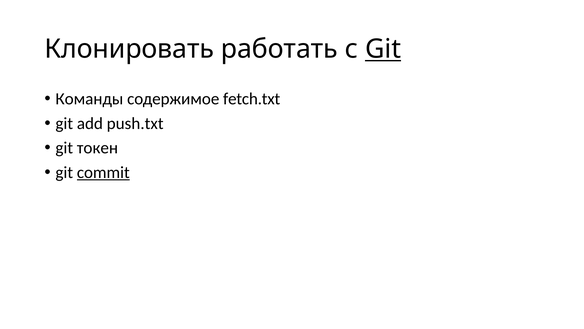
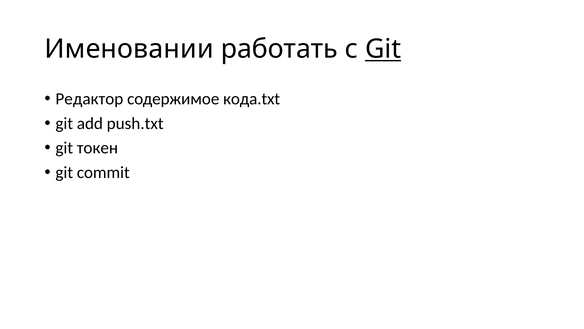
Клонировать: Клонировать -> Именовании
Команды: Команды -> Редактор
fetch.txt: fetch.txt -> кода.txt
commit underline: present -> none
